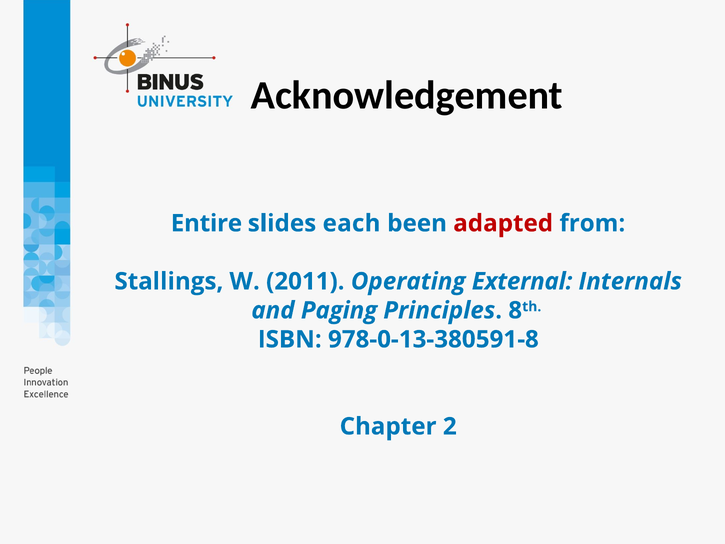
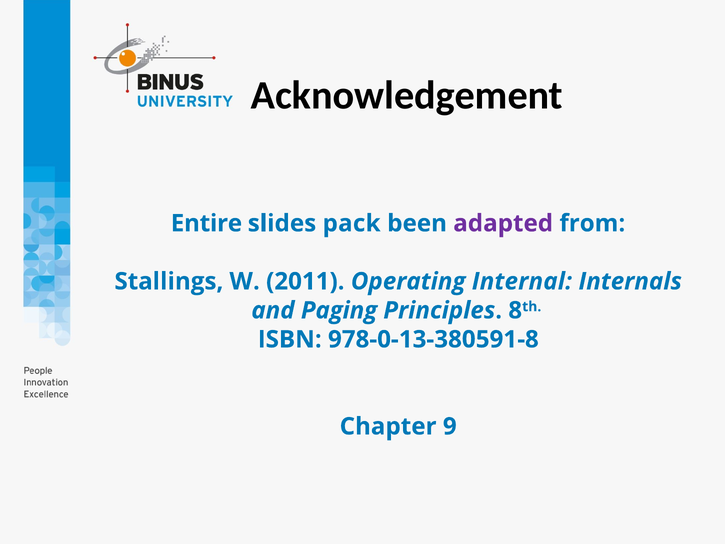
each: each -> pack
adapted colour: red -> purple
External: External -> Internal
2: 2 -> 9
